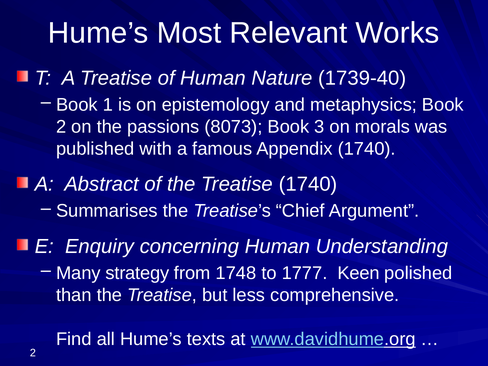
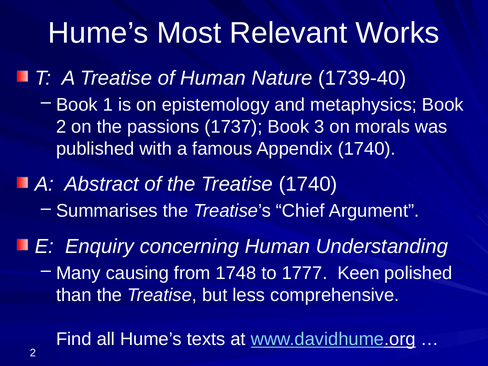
8073: 8073 -> 1737
strategy: strategy -> causing
